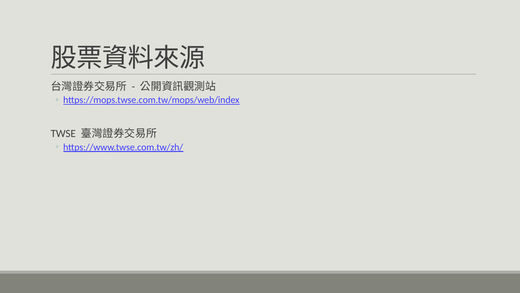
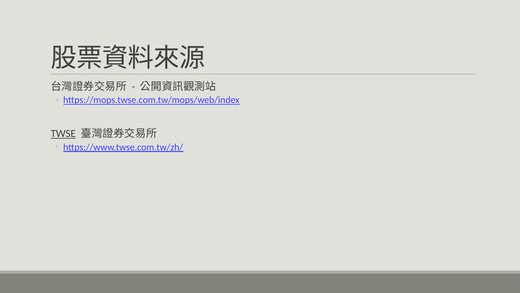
TWSE underline: none -> present
